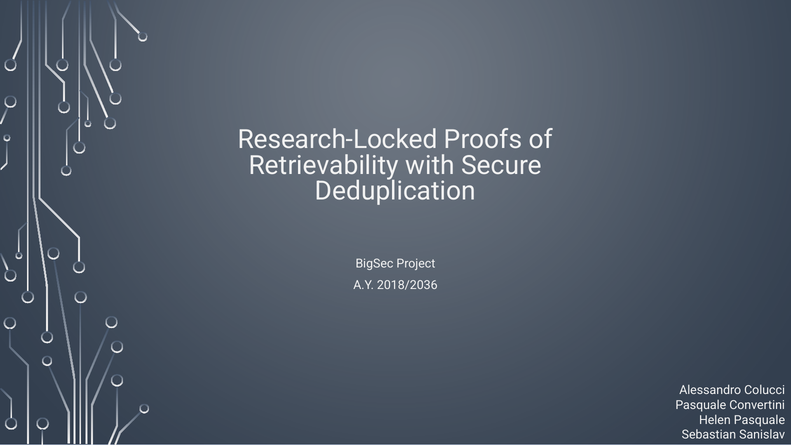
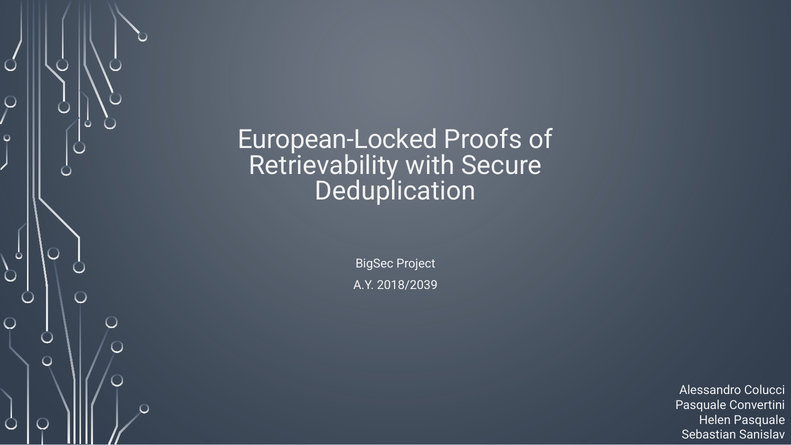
Research-Locked: Research-Locked -> European-Locked
2018/2036: 2018/2036 -> 2018/2039
